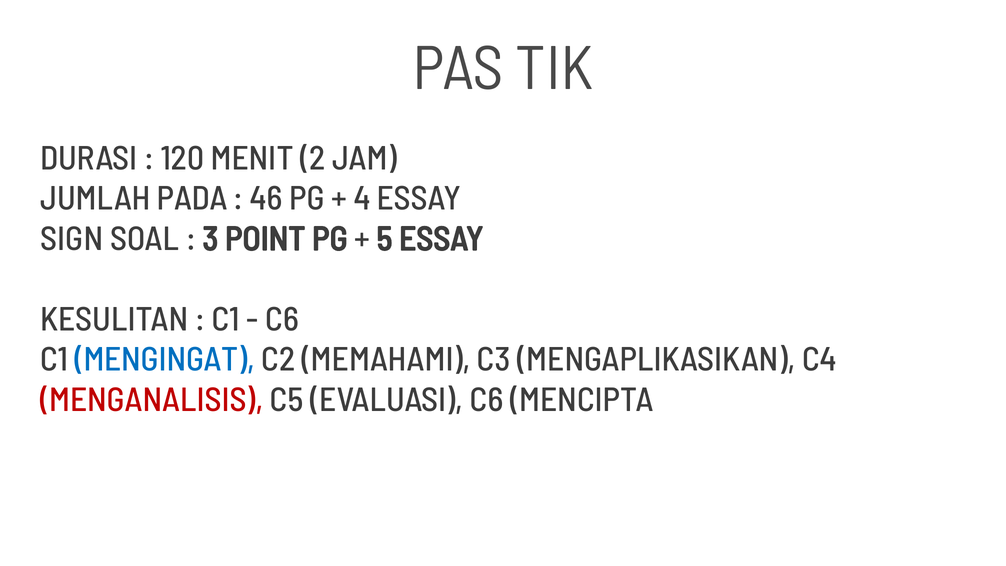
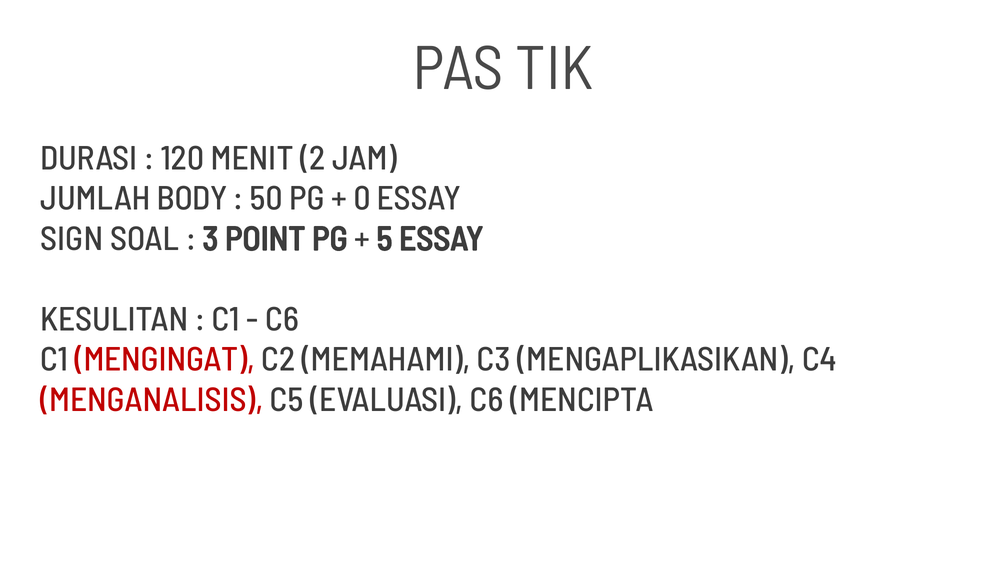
PADA: PADA -> BODY
46: 46 -> 50
4: 4 -> 0
MENGINGAT colour: blue -> red
